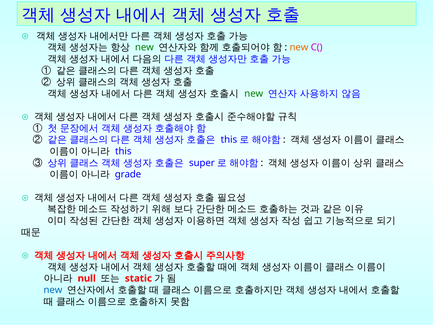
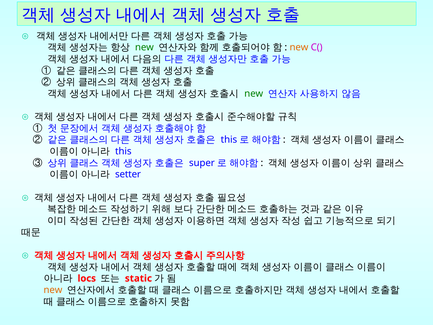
grade: grade -> setter
null: null -> locs
new at (53, 290) colour: blue -> orange
